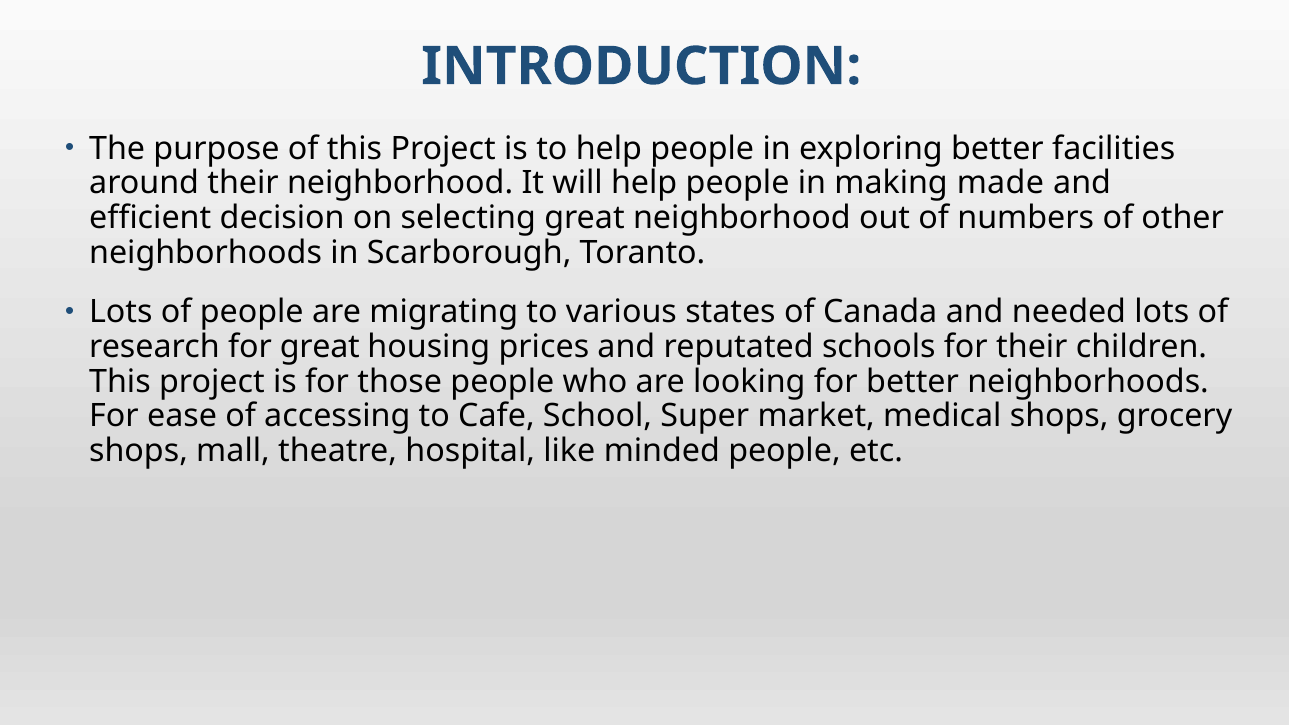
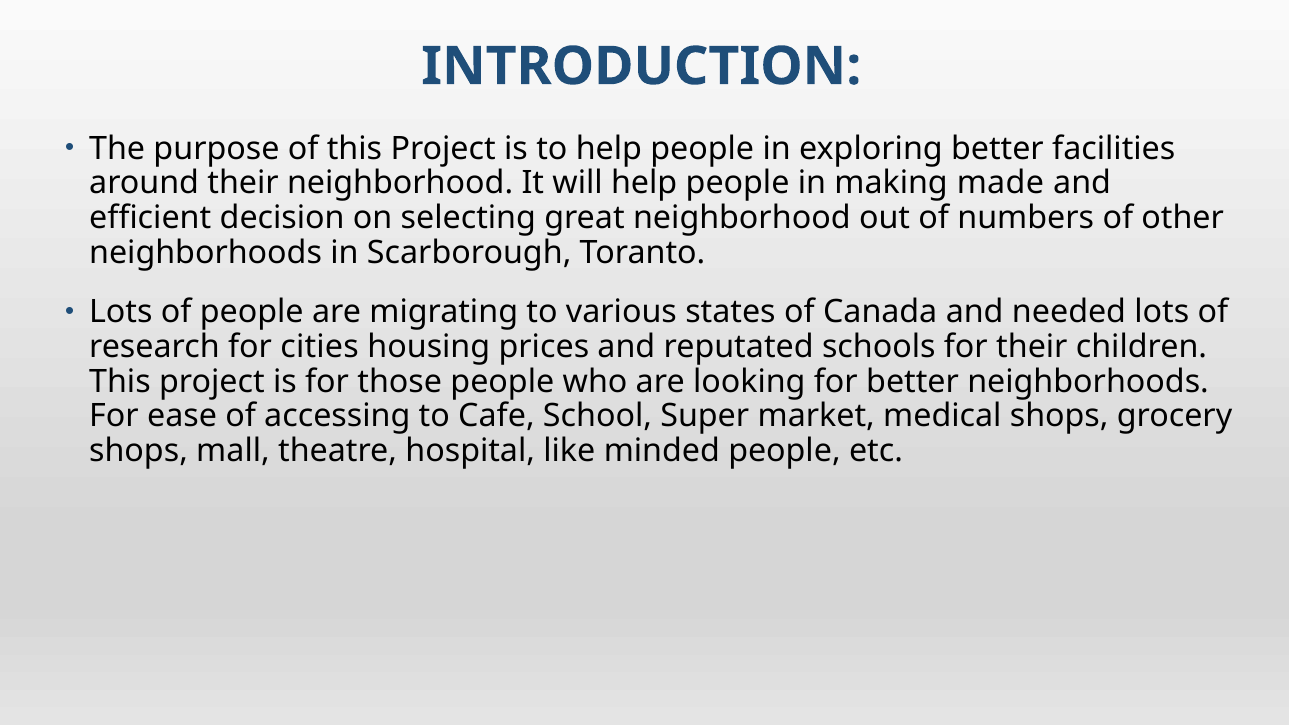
for great: great -> cities
